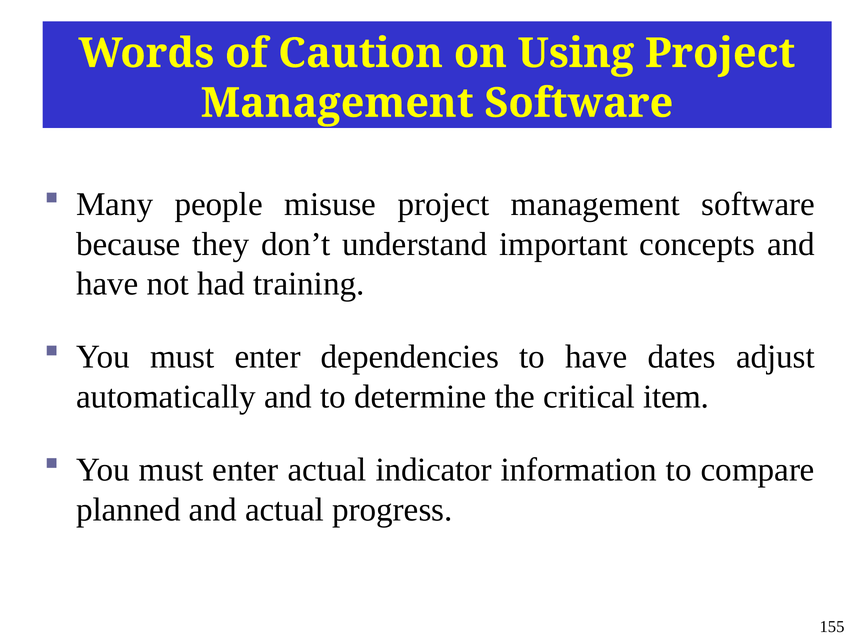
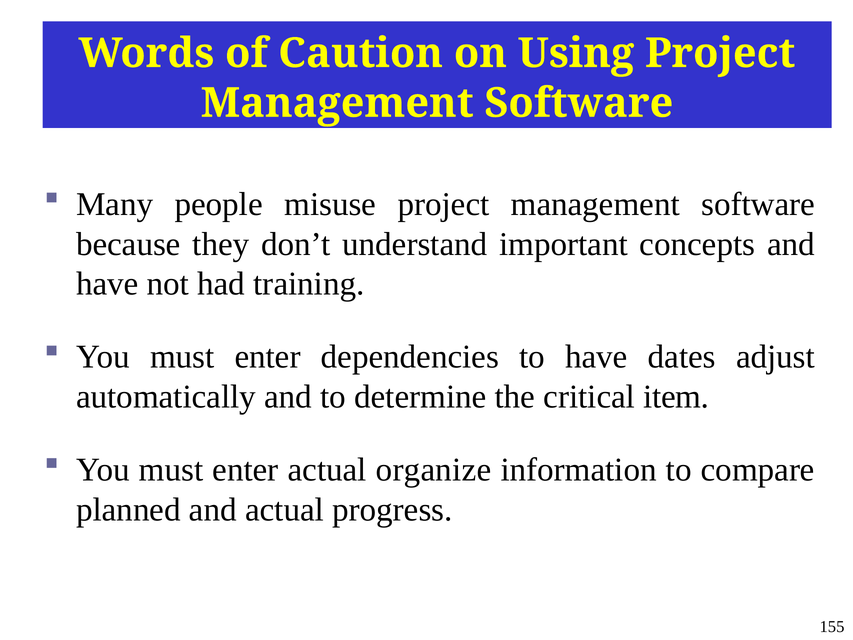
indicator: indicator -> organize
